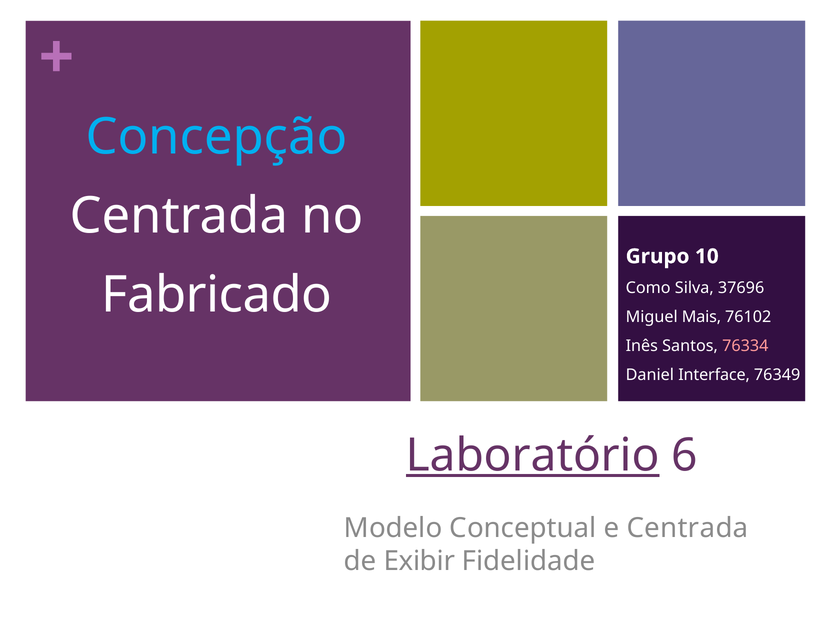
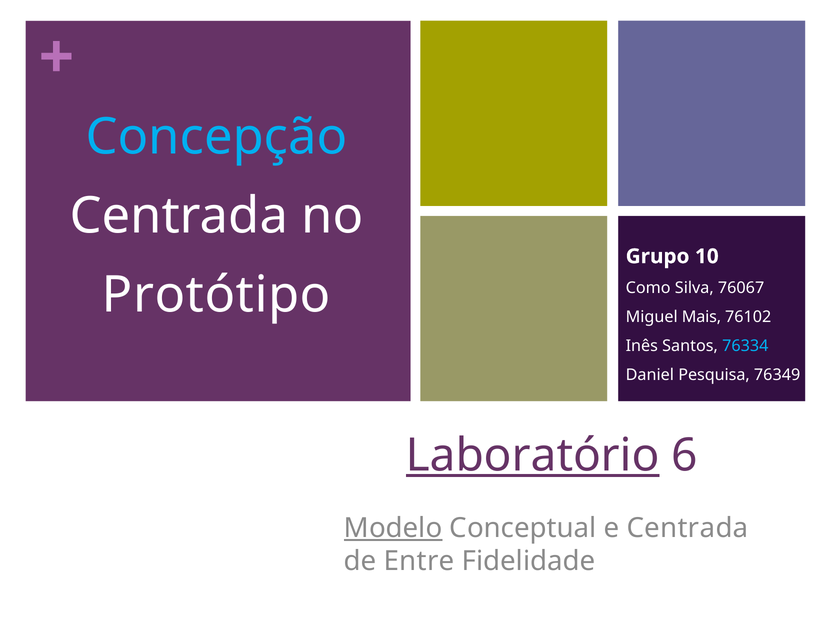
Fabricado: Fabricado -> Protótipo
37696: 37696 -> 76067
76334 colour: pink -> light blue
Interface: Interface -> Pesquisa
Modelo underline: none -> present
Exibir: Exibir -> Entre
